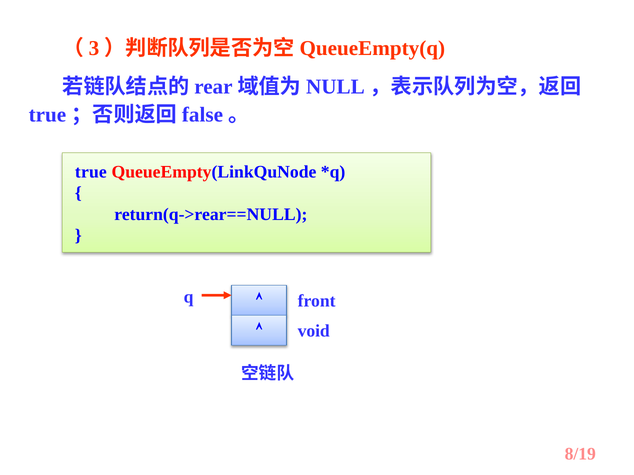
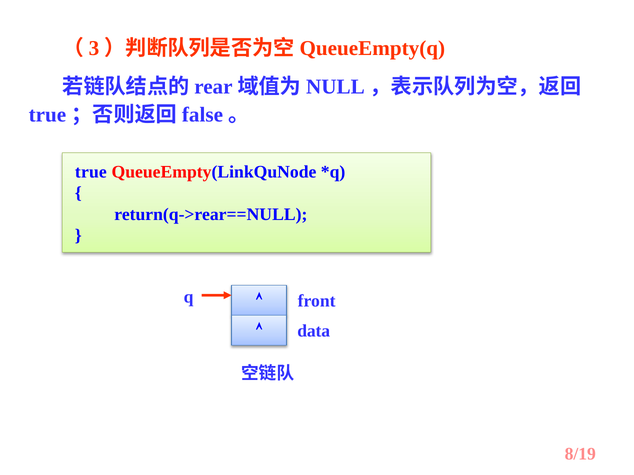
void: void -> data
